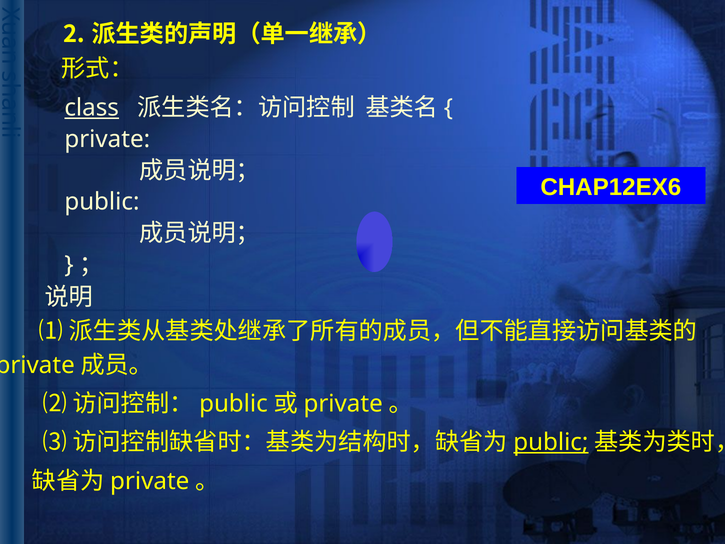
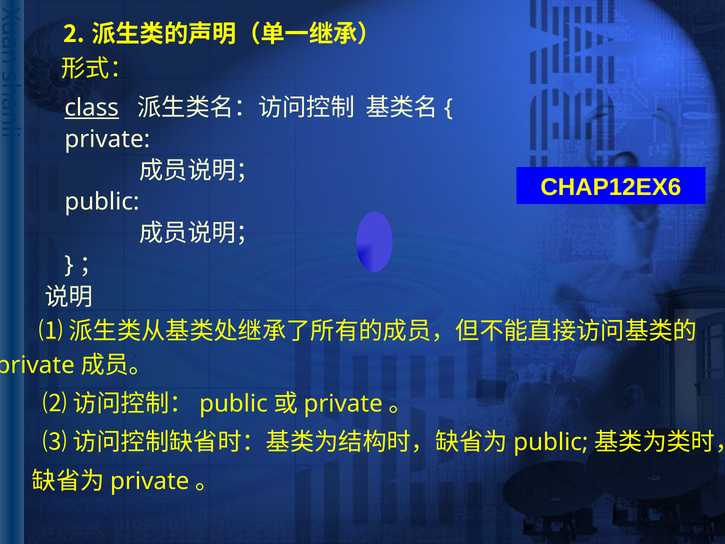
public at (551, 442) underline: present -> none
